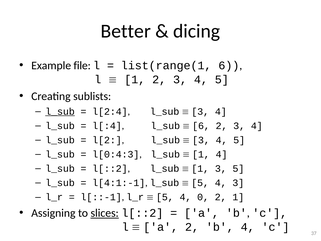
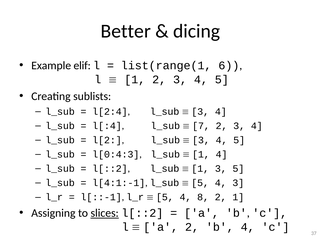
file: file -> elif
l_sub at (60, 111) underline: present -> none
6 at (201, 126): 6 -> 7
0: 0 -> 8
